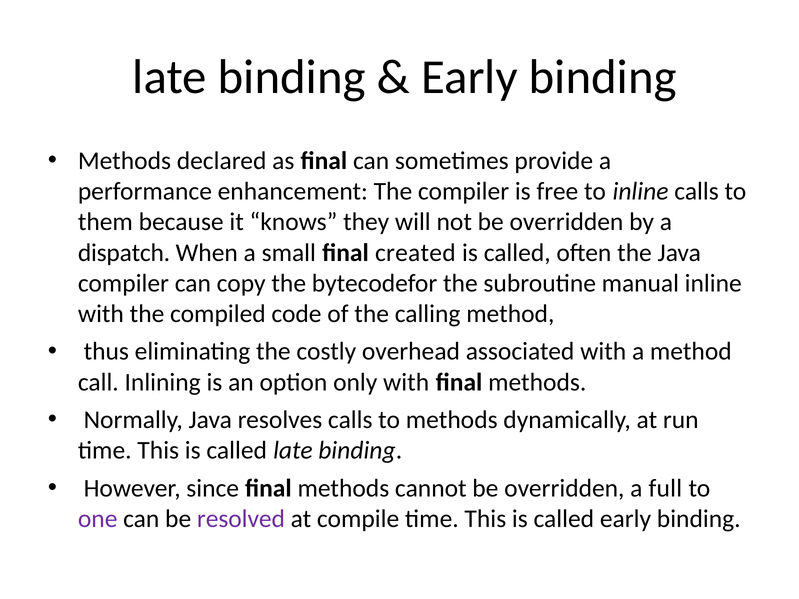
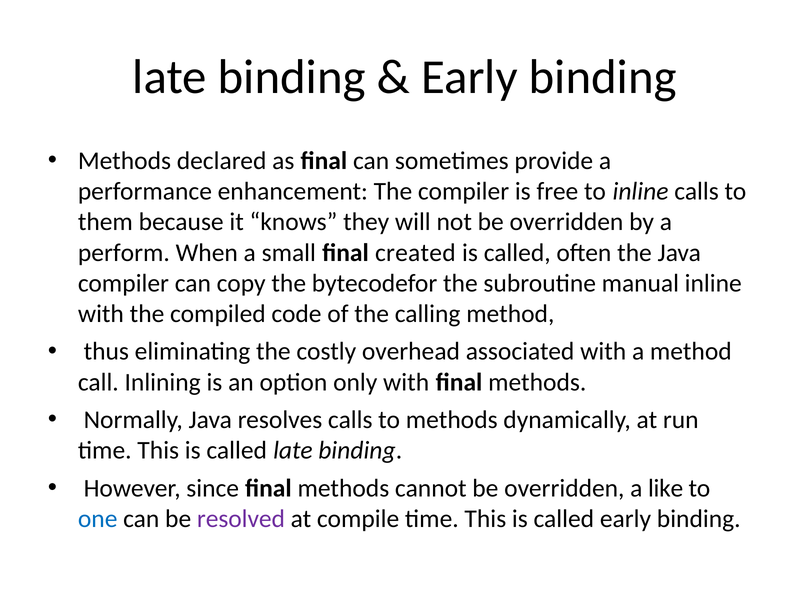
dispatch: dispatch -> perform
full: full -> like
one colour: purple -> blue
